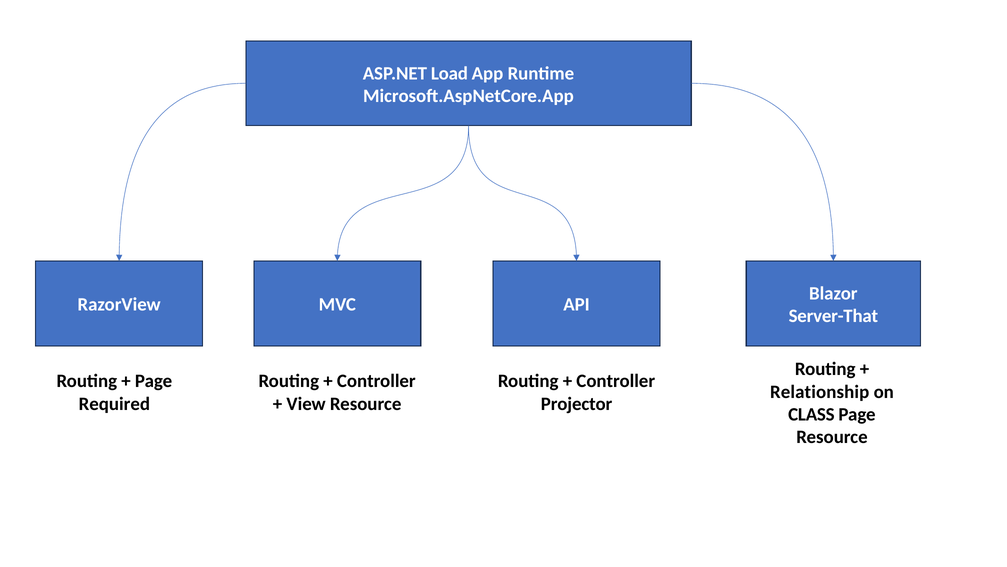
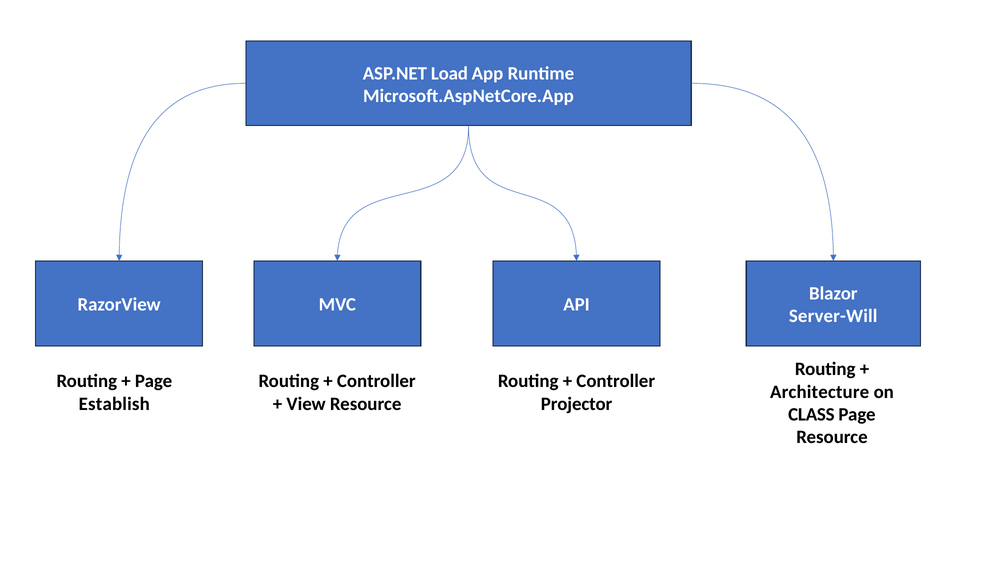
Server-That: Server-That -> Server-Will
Relationship: Relationship -> Architecture
Required: Required -> Establish
